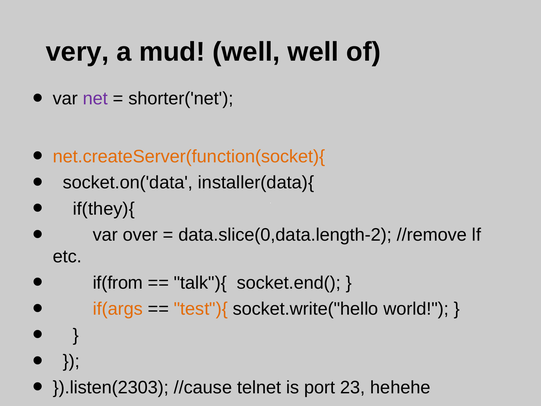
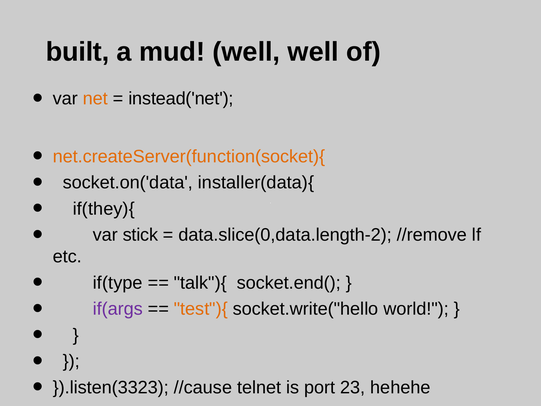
very: very -> built
net colour: purple -> orange
shorter('net: shorter('net -> instead('net
over: over -> stick
if(from: if(from -> if(type
if(args colour: orange -> purple
}).listen(2303: }).listen(2303 -> }).listen(3323
